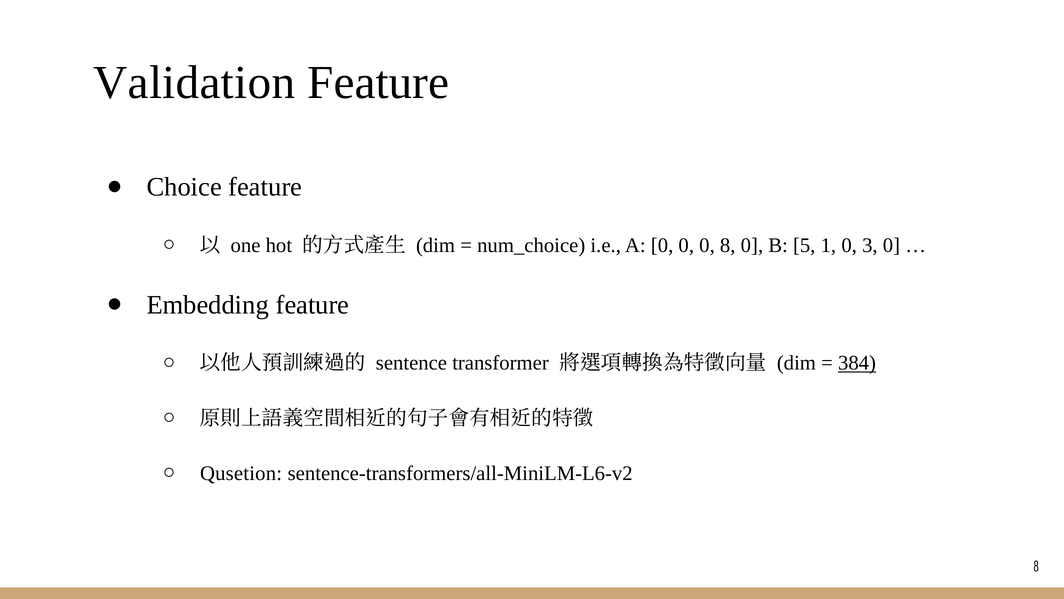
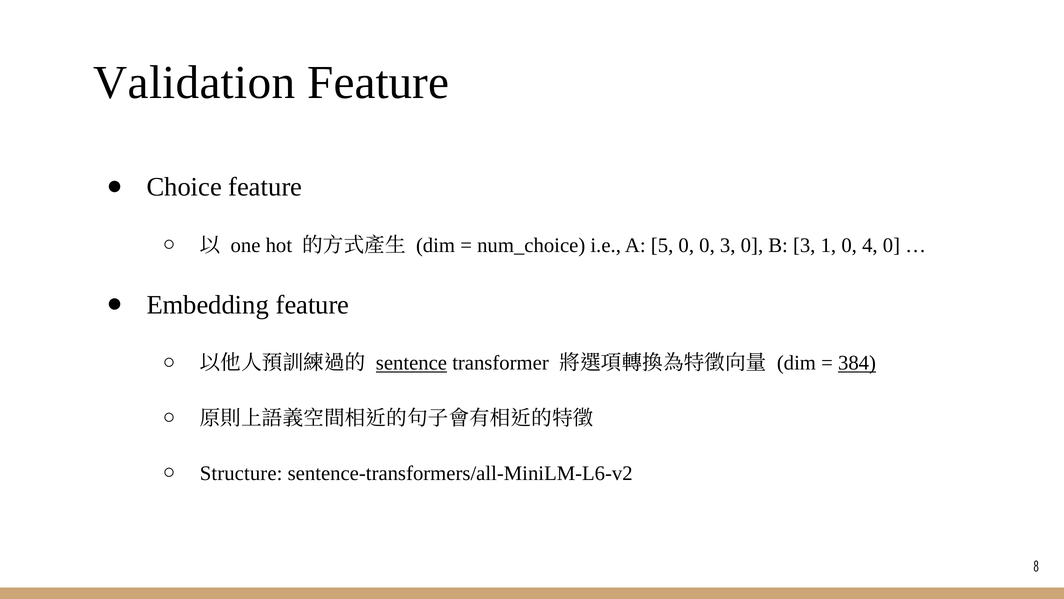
A 0: 0 -> 5
0 8: 8 -> 3
B 5: 5 -> 3
3: 3 -> 4
sentence underline: none -> present
Qusetion: Qusetion -> Structure
